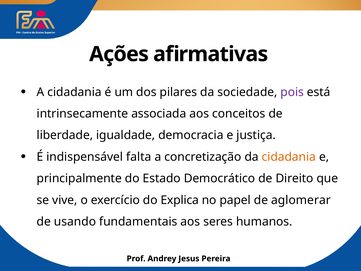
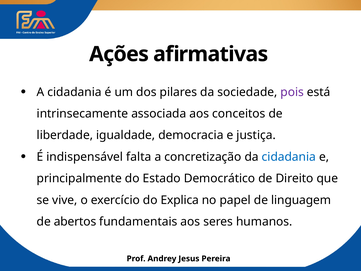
cidadania at (289, 157) colour: orange -> blue
aglomerar: aglomerar -> linguagem
usando: usando -> abertos
